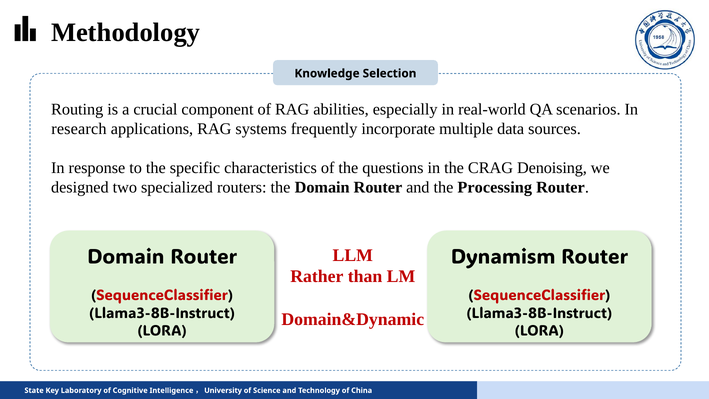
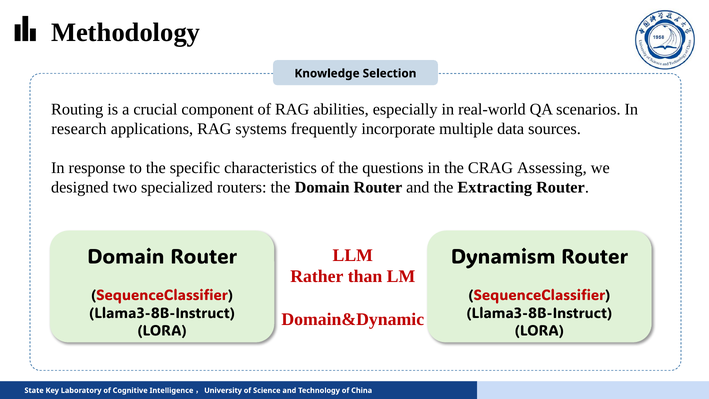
Denoising: Denoising -> Assessing
Processing: Processing -> Extracting
